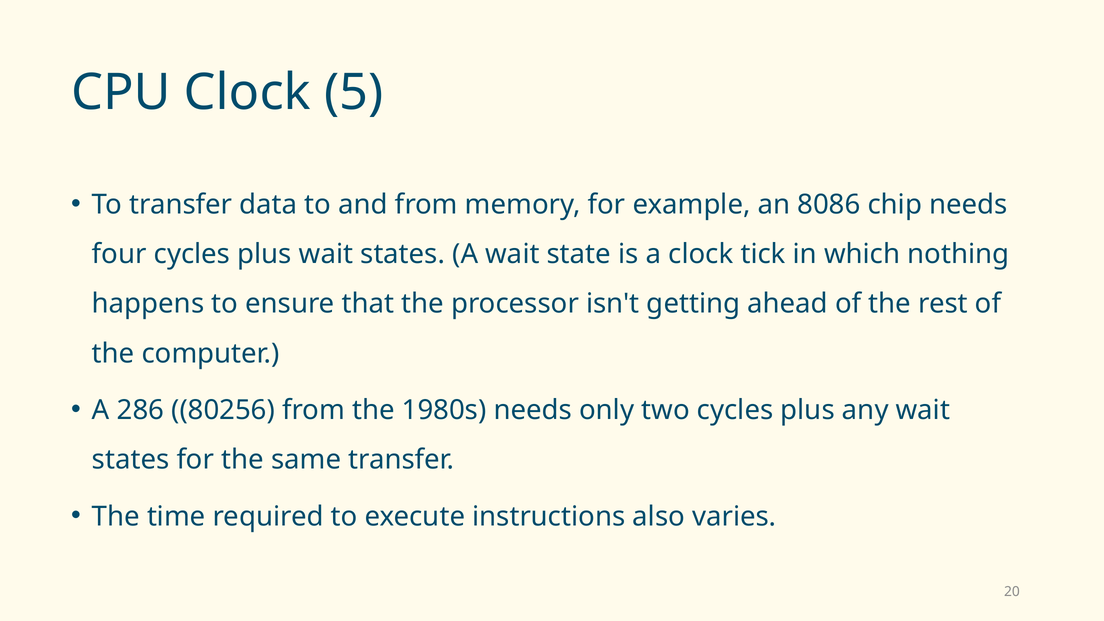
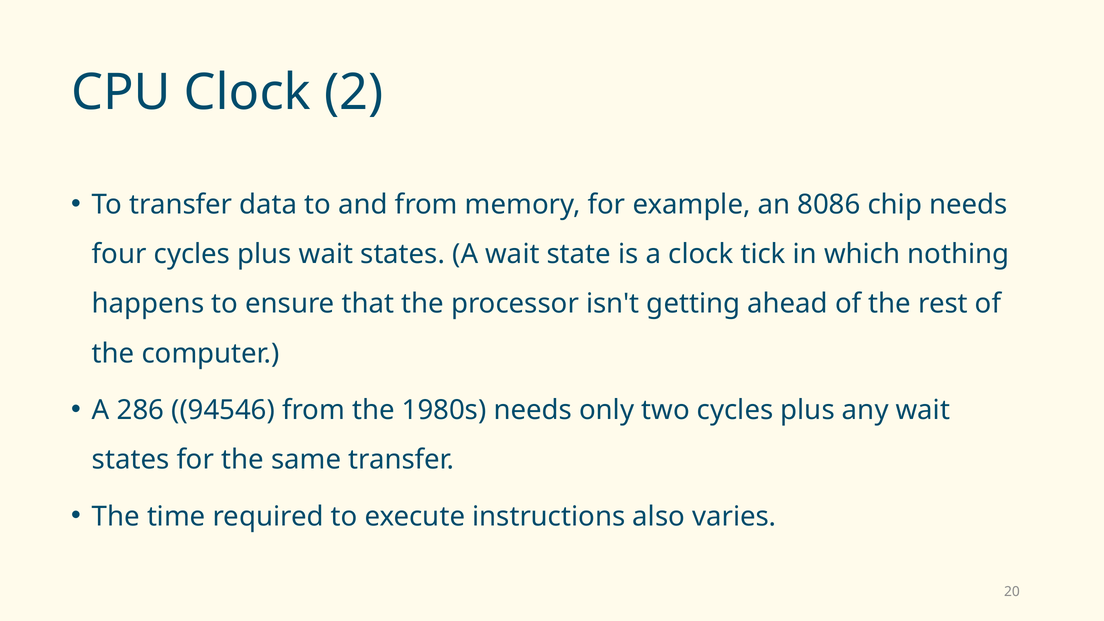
5: 5 -> 2
80256: 80256 -> 94546
